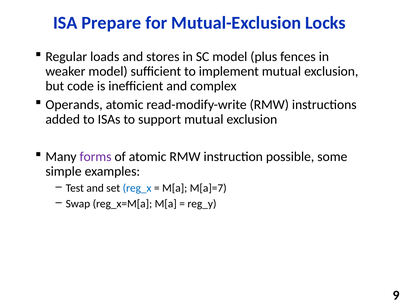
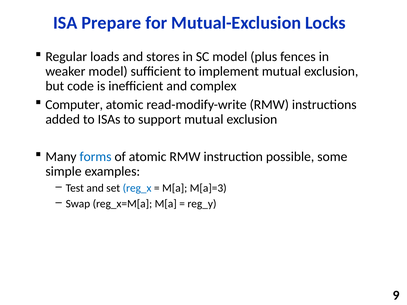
Operands: Operands -> Computer
forms colour: purple -> blue
M[a]=7: M[a]=7 -> M[a]=3
